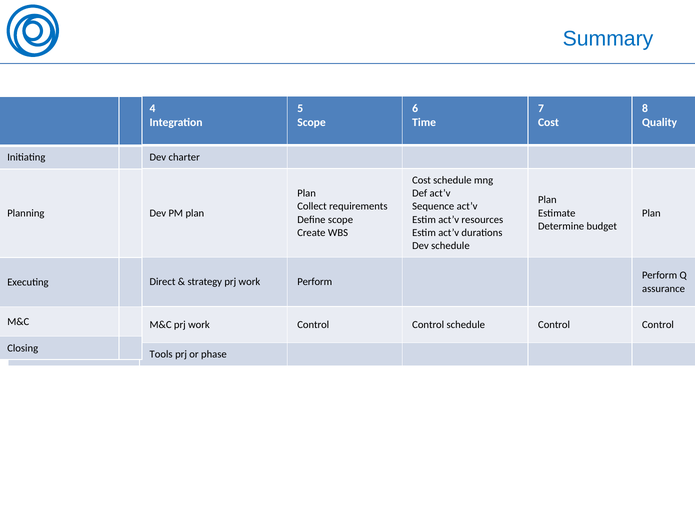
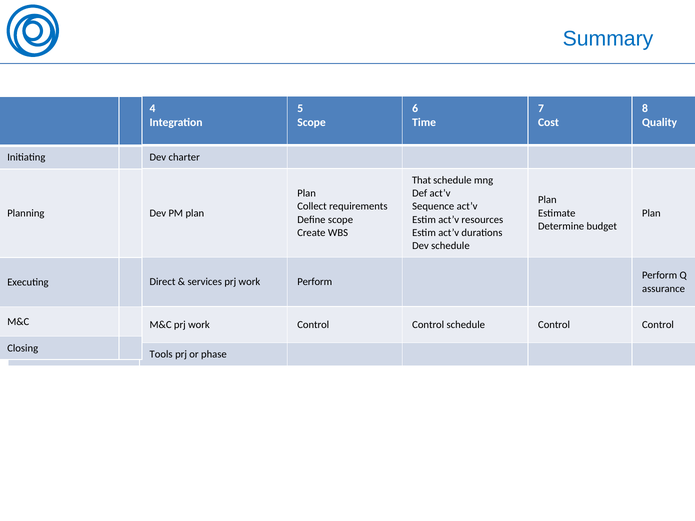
Cost at (422, 180): Cost -> That
strategy: strategy -> services
